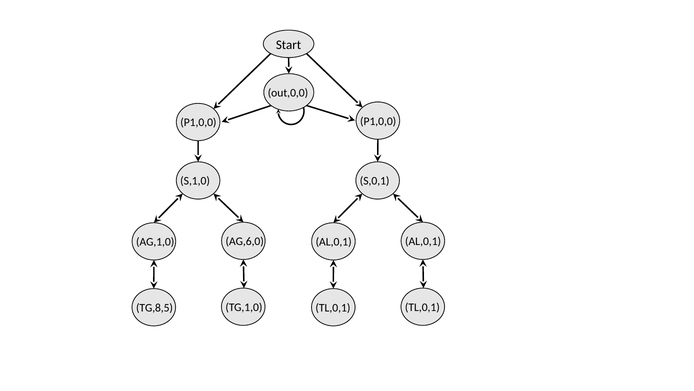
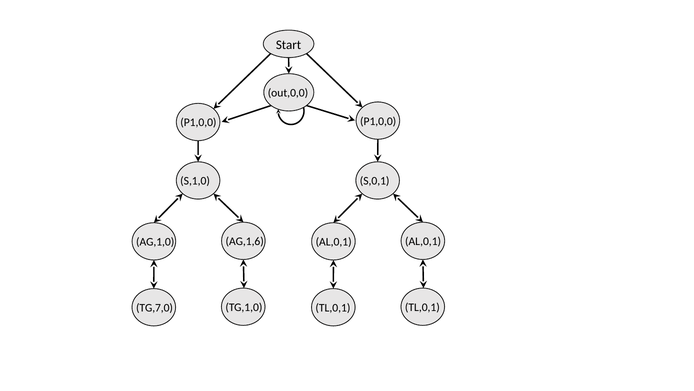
AG,6,0: AG,6,0 -> AG,1,6
TG,8,5: TG,8,5 -> TG,7,0
